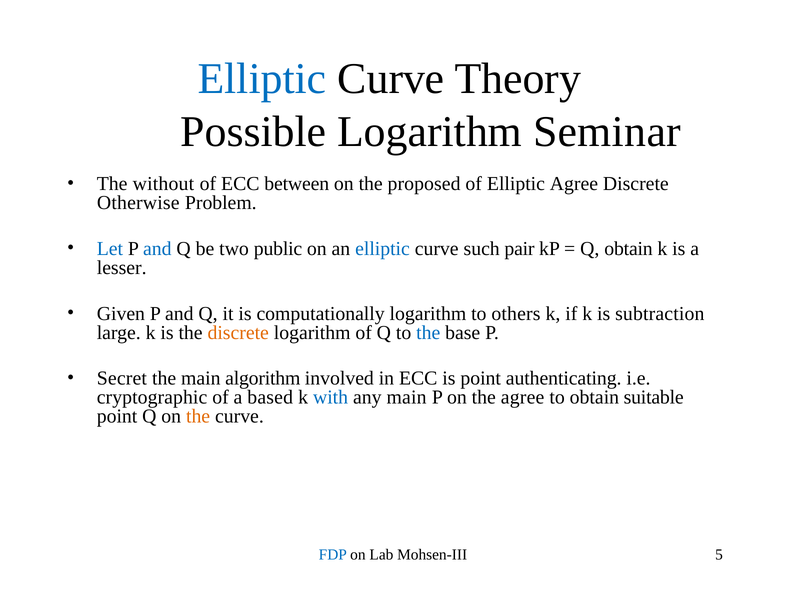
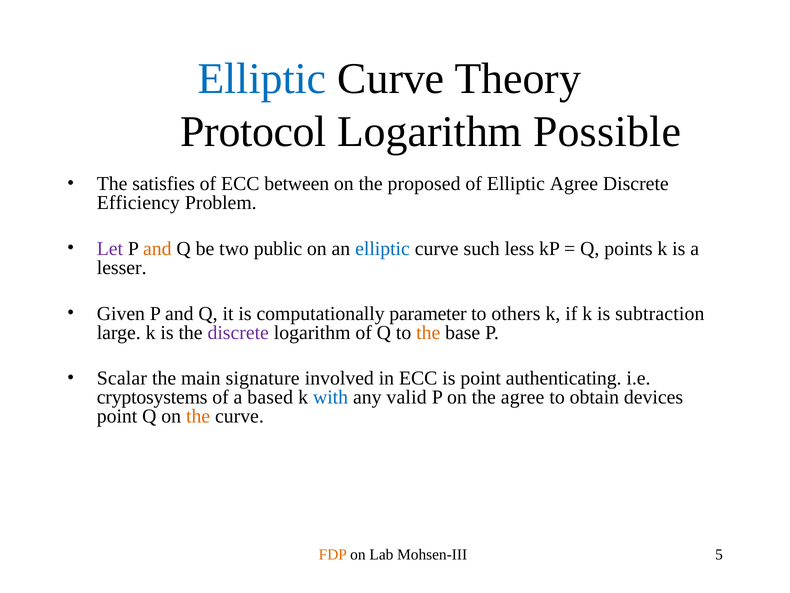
Possible: Possible -> Protocol
Seminar: Seminar -> Possible
without: without -> satisfies
Otherwise: Otherwise -> Efficiency
Let colour: blue -> purple
and at (157, 249) colour: blue -> orange
pair: pair -> less
Q obtain: obtain -> points
computationally logarithm: logarithm -> parameter
discrete at (238, 332) colour: orange -> purple
the at (428, 332) colour: blue -> orange
Secret: Secret -> Scalar
algorithm: algorithm -> signature
cryptographic: cryptographic -> cryptosystems
any main: main -> valid
suitable: suitable -> devices
FDP colour: blue -> orange
